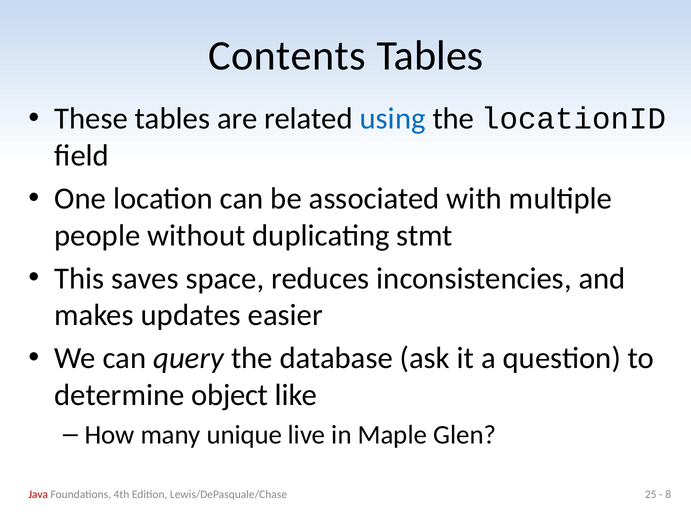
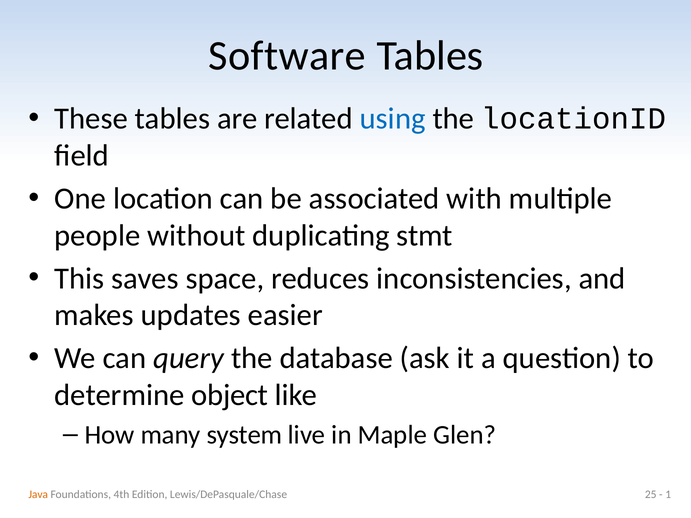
Contents: Contents -> Software
unique: unique -> system
Java colour: red -> orange
8: 8 -> 1
